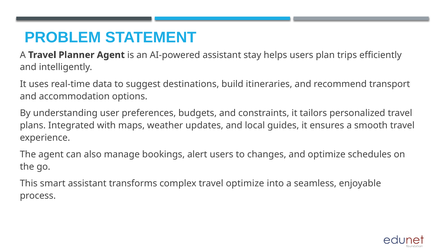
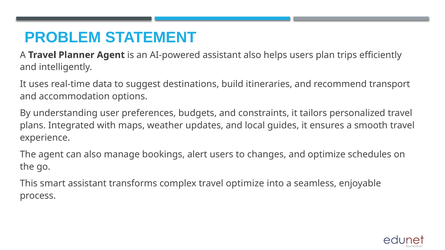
assistant stay: stay -> also
